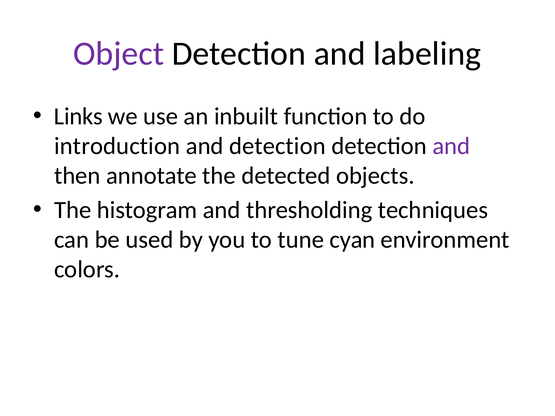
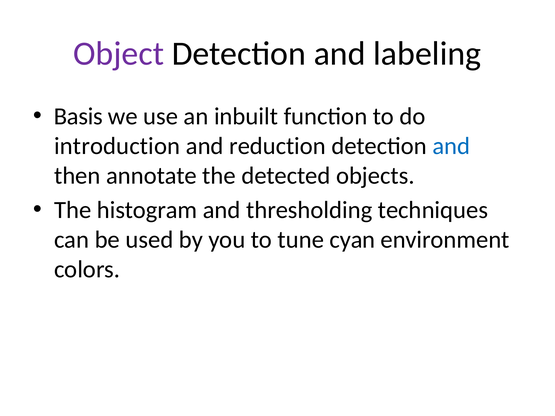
Links: Links -> Basis
and detection: detection -> reduction
and at (451, 146) colour: purple -> blue
